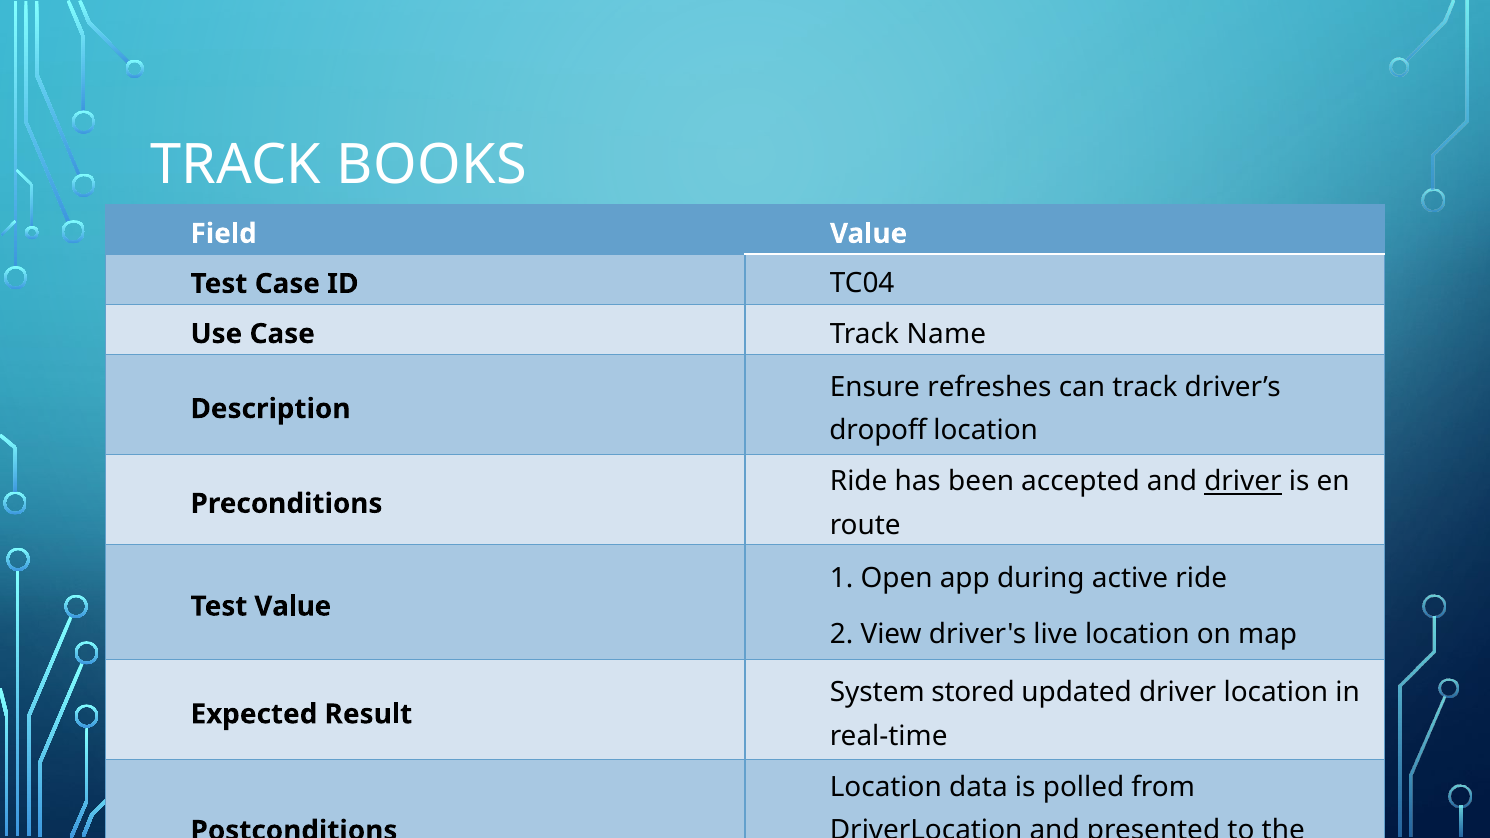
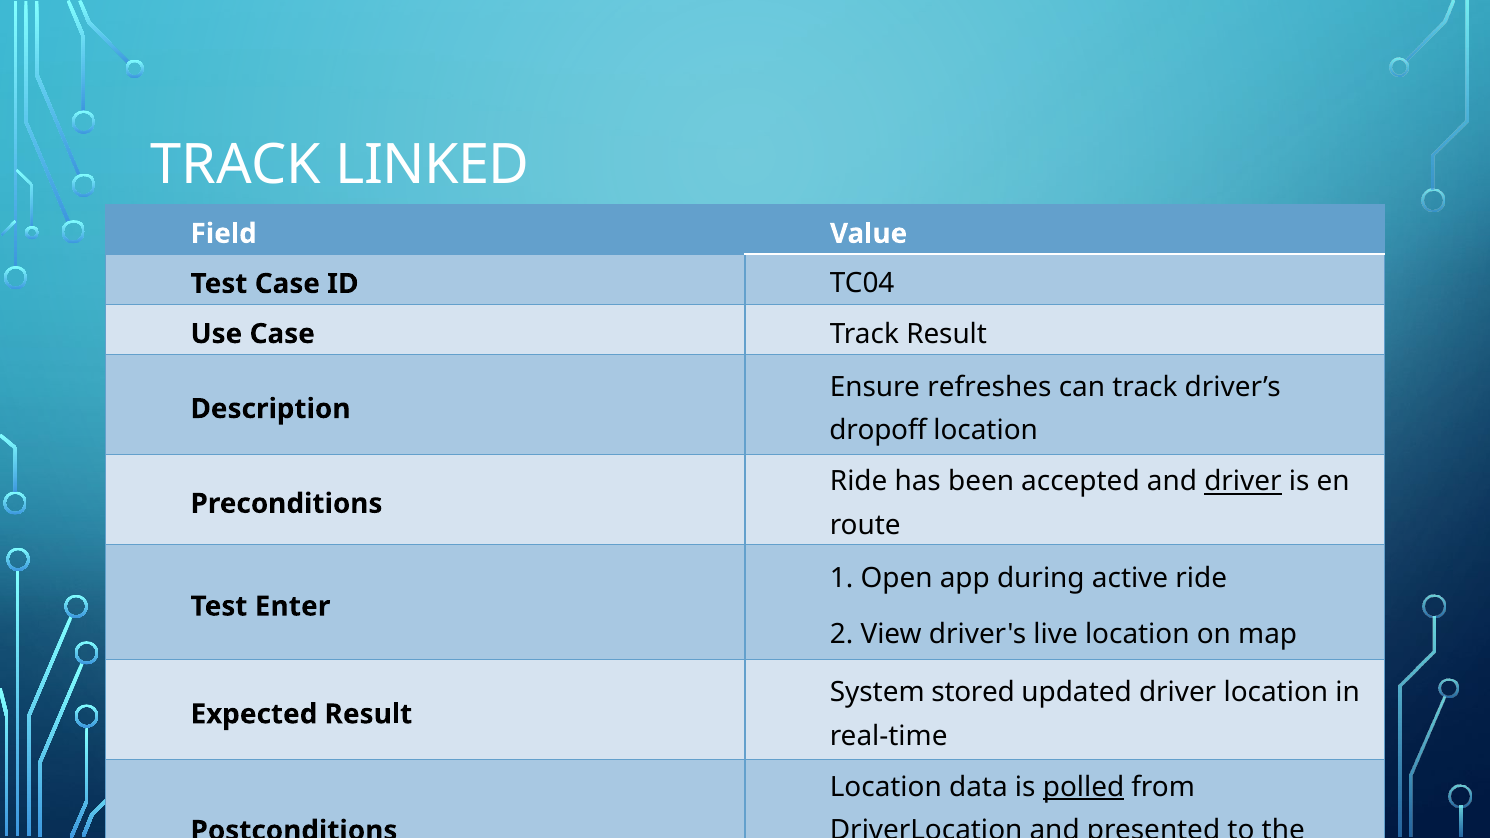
BOOKS: BOOKS -> LINKED
Track Name: Name -> Result
Test Value: Value -> Enter
polled underline: none -> present
